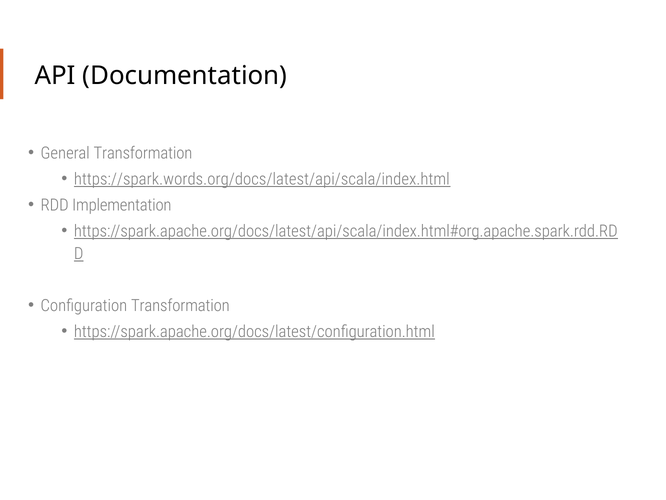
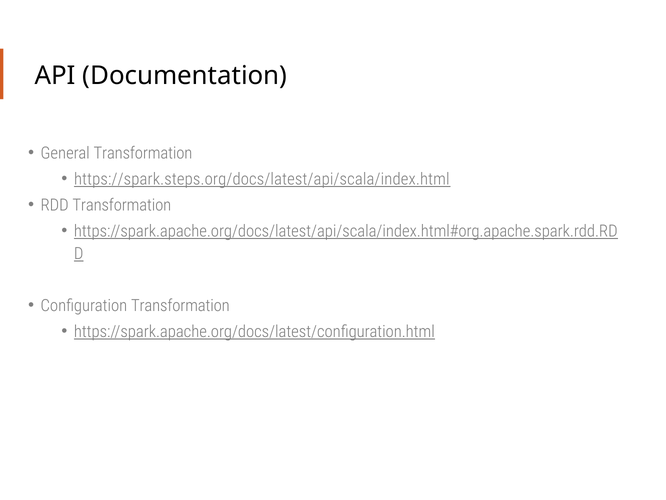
https://spark.words.org/docs/latest/api/scala/index.html: https://spark.words.org/docs/latest/api/scala/index.html -> https://spark.steps.org/docs/latest/api/scala/index.html
RDD Implementation: Implementation -> Transformation
